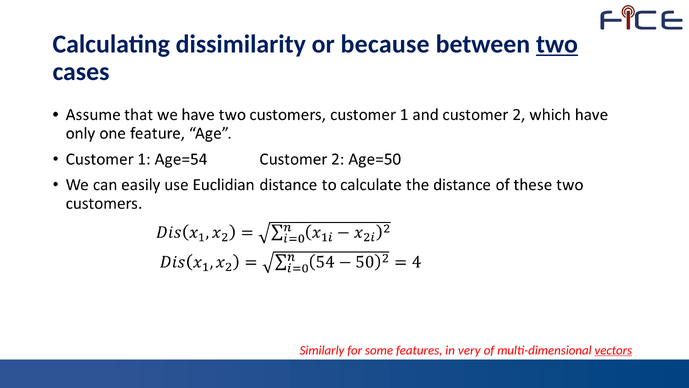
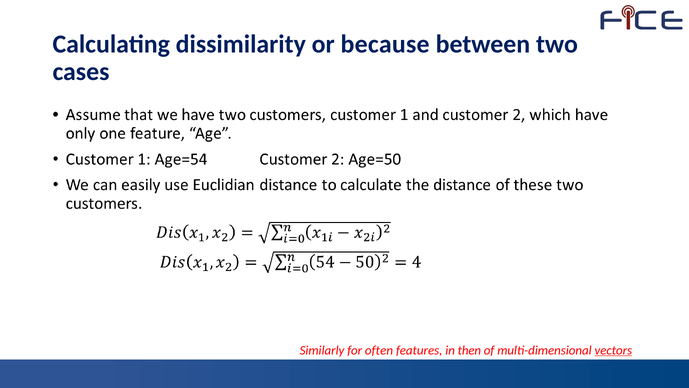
two underline: present -> none
some: some -> often
very: very -> then
